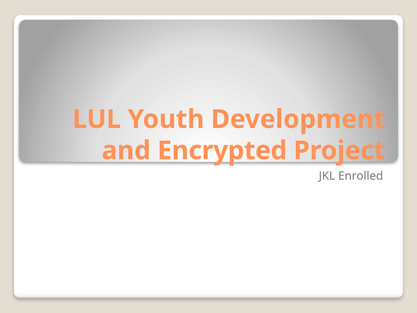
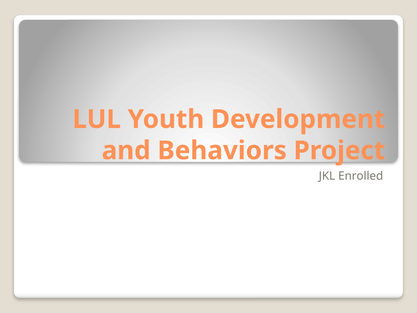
Encrypted: Encrypted -> Behaviors
